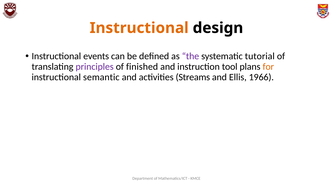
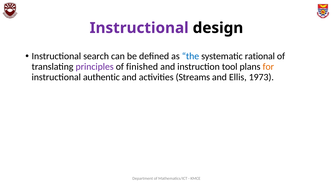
Instructional at (139, 28) colour: orange -> purple
events: events -> search
the colour: purple -> blue
tutorial: tutorial -> rational
semantic: semantic -> authentic
1966: 1966 -> 1973
